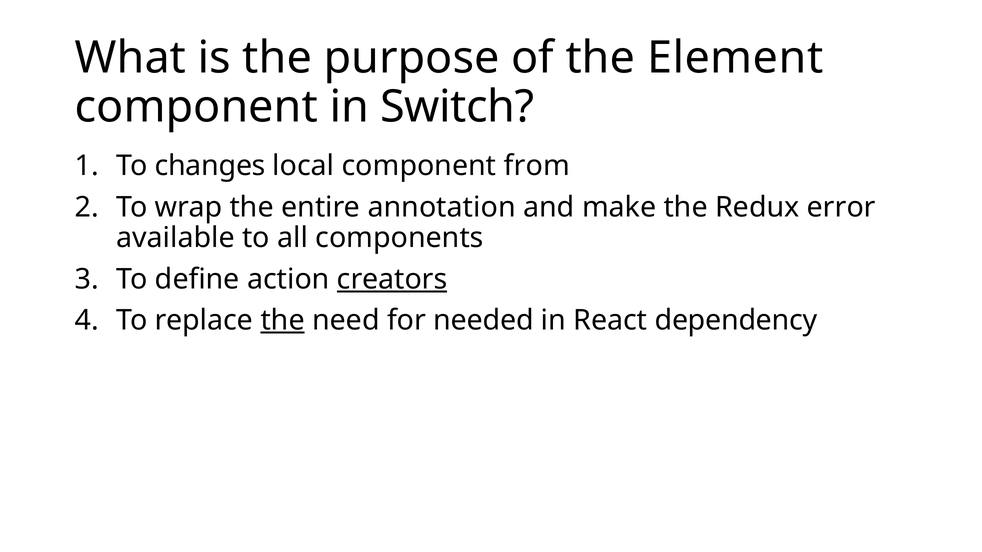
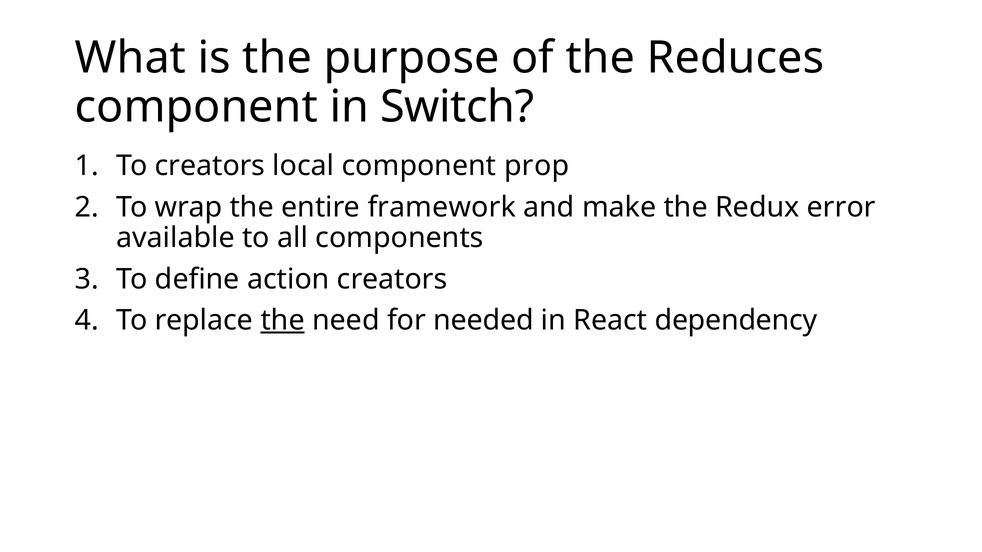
Element: Element -> Reduces
To changes: changes -> creators
from: from -> prop
annotation: annotation -> framework
creators at (392, 279) underline: present -> none
